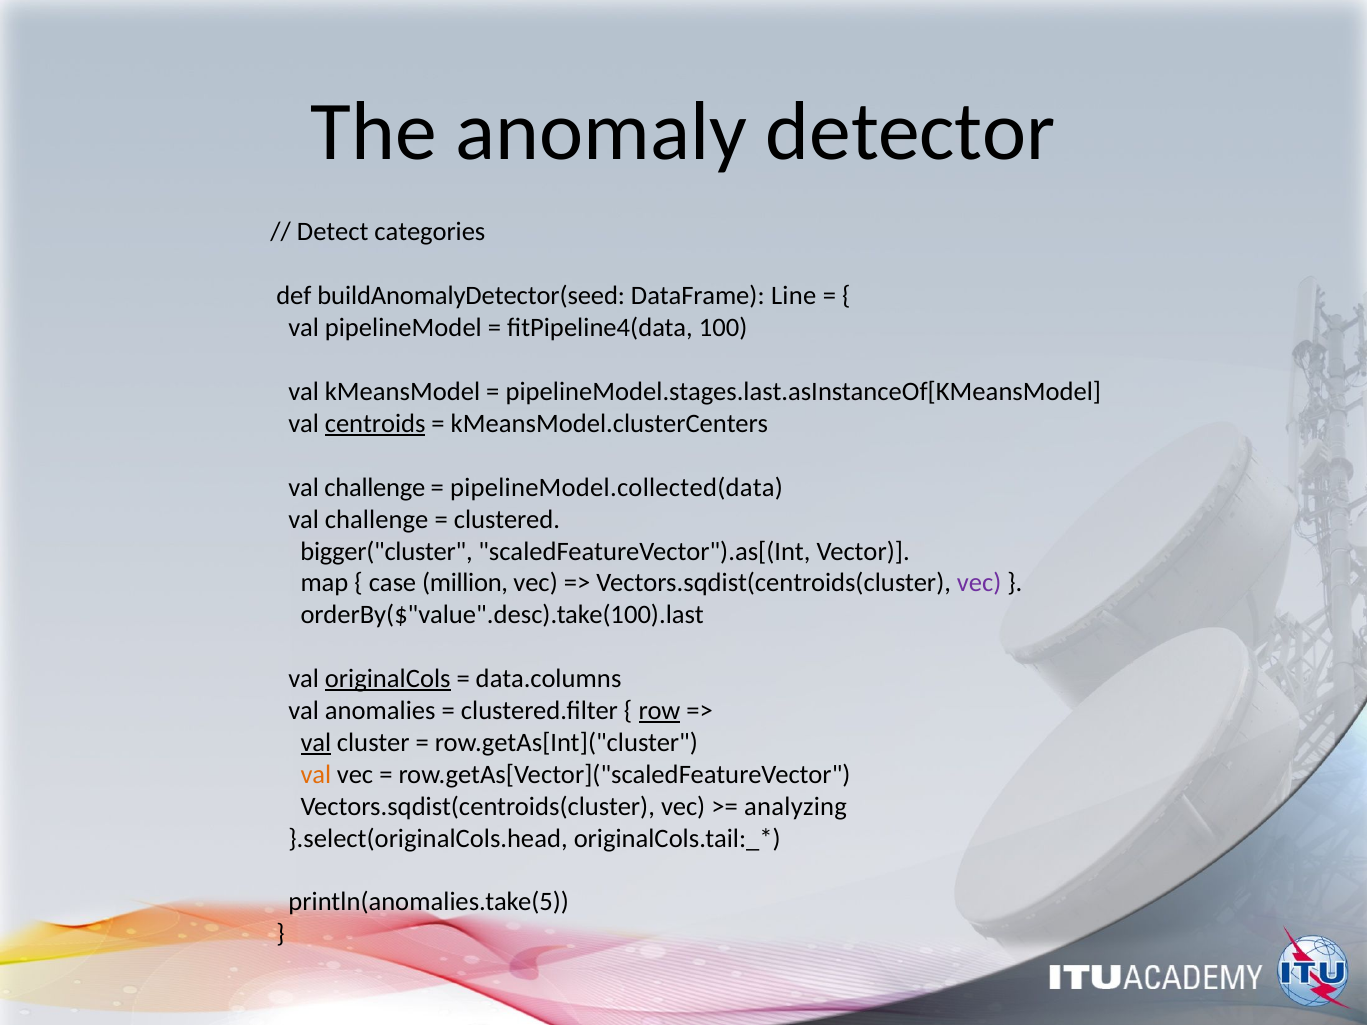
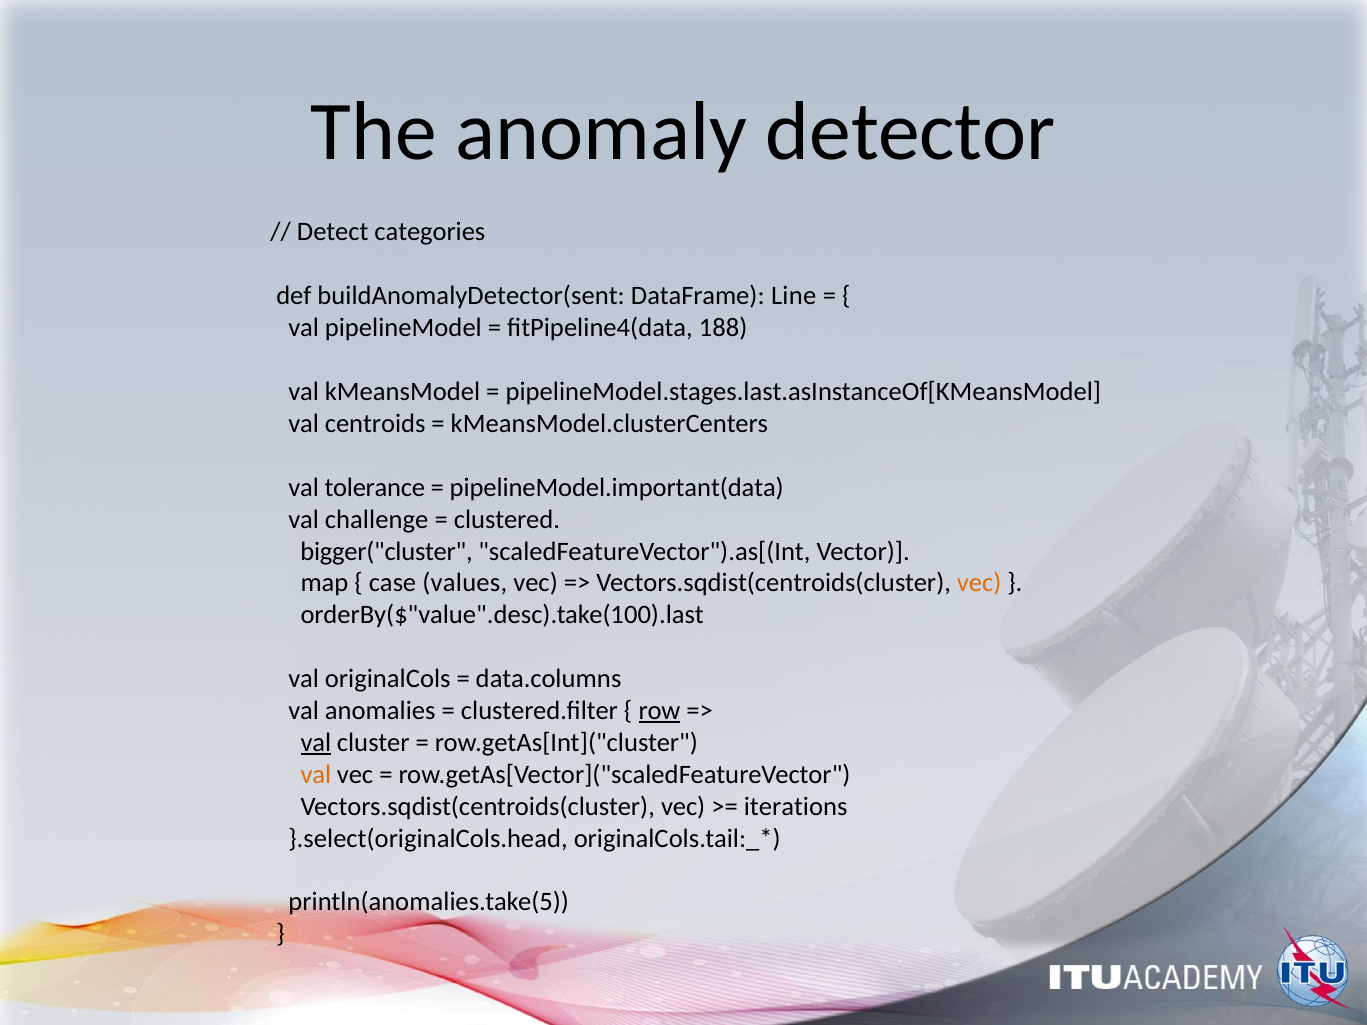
buildAnomalyDetector(seed: buildAnomalyDetector(seed -> buildAnomalyDetector(sent
100: 100 -> 188
centroids underline: present -> none
challenge at (375, 488): challenge -> tolerance
pipelineModel.collected(data: pipelineModel.collected(data -> pipelineModel.important(data
million: million -> values
vec at (979, 583) colour: purple -> orange
originalCols underline: present -> none
analyzing: analyzing -> iterations
